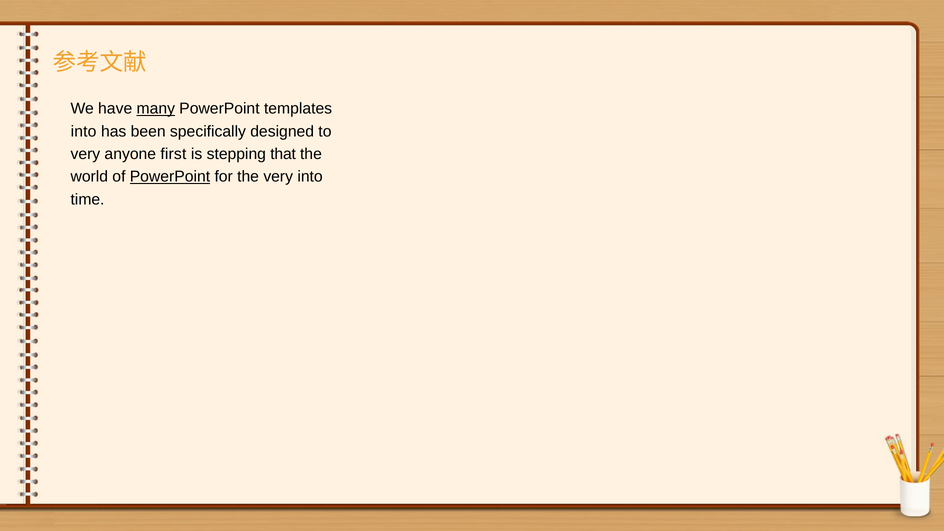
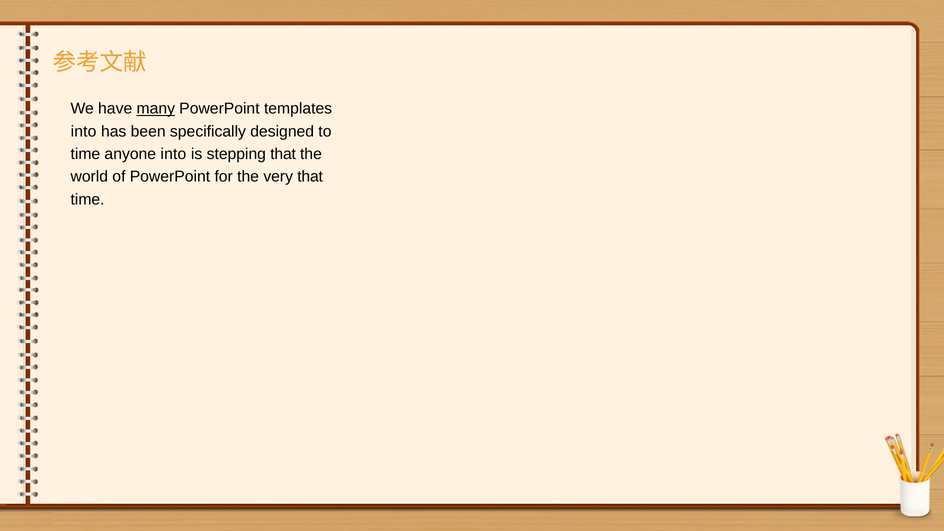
very at (85, 154): very -> time
anyone first: first -> into
PowerPoint at (170, 177) underline: present -> none
very into: into -> that
